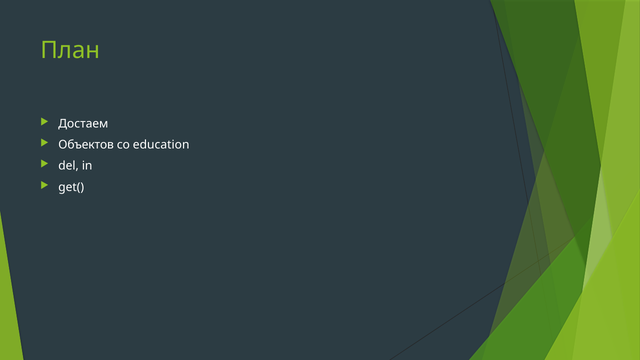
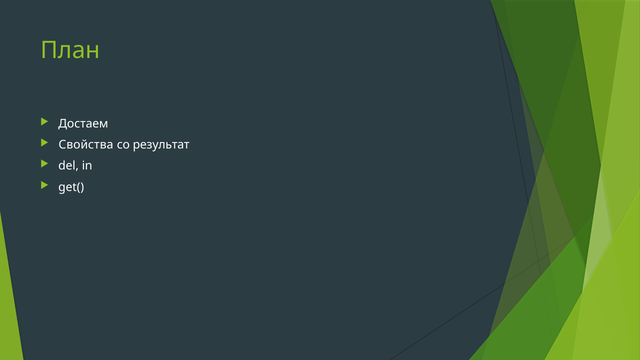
Объектов: Объектов -> Свойства
education: education -> результат
